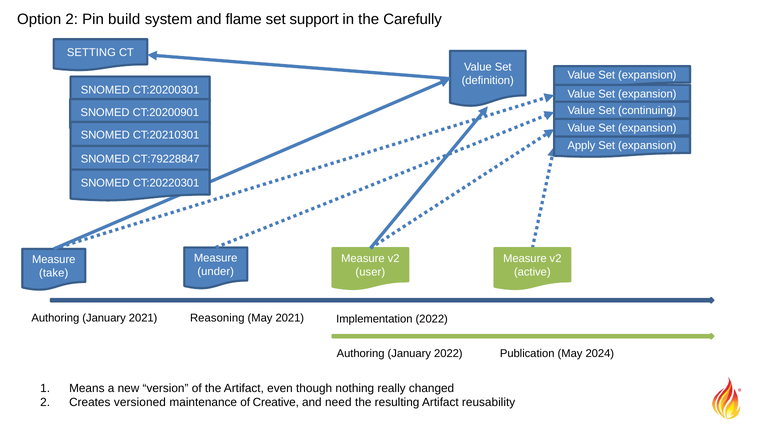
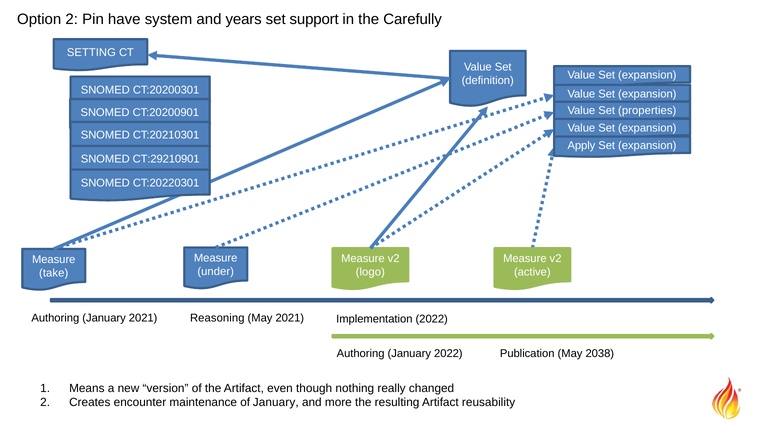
build: build -> have
flame: flame -> years
continuing: continuing -> properties
CT:79228847: CT:79228847 -> CT:29210901
user: user -> logo
2024: 2024 -> 2038
versioned: versioned -> encounter
of Creative: Creative -> January
need: need -> more
